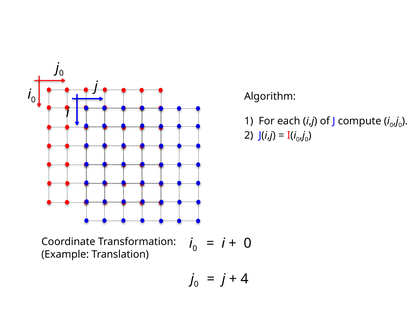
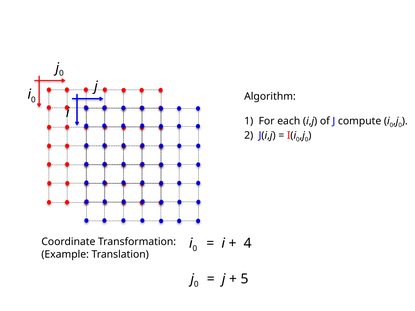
0 at (248, 243): 0 -> 4
4: 4 -> 5
